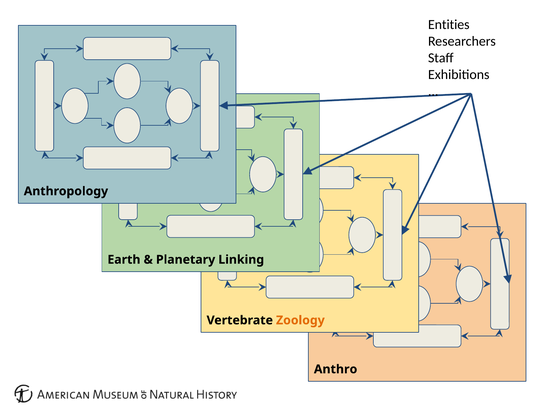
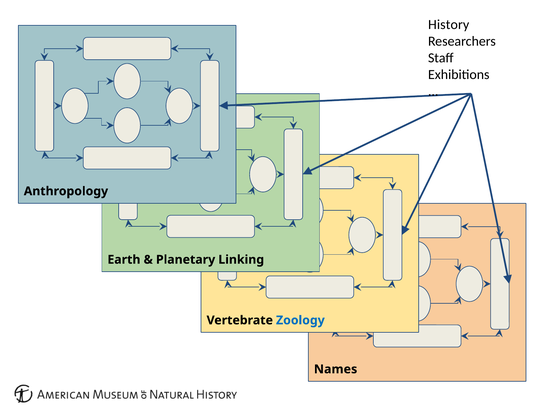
Entities: Entities -> History
Zoology colour: orange -> blue
Anthro: Anthro -> Names
